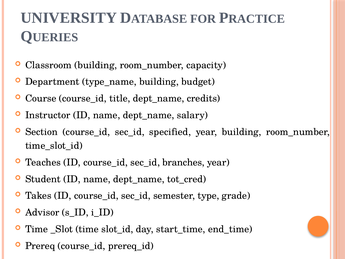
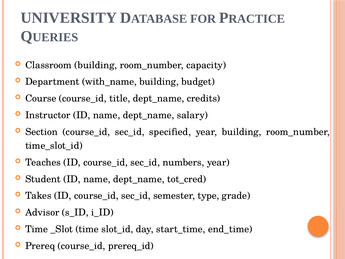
type_name: type_name -> with_name
branches: branches -> numbers
